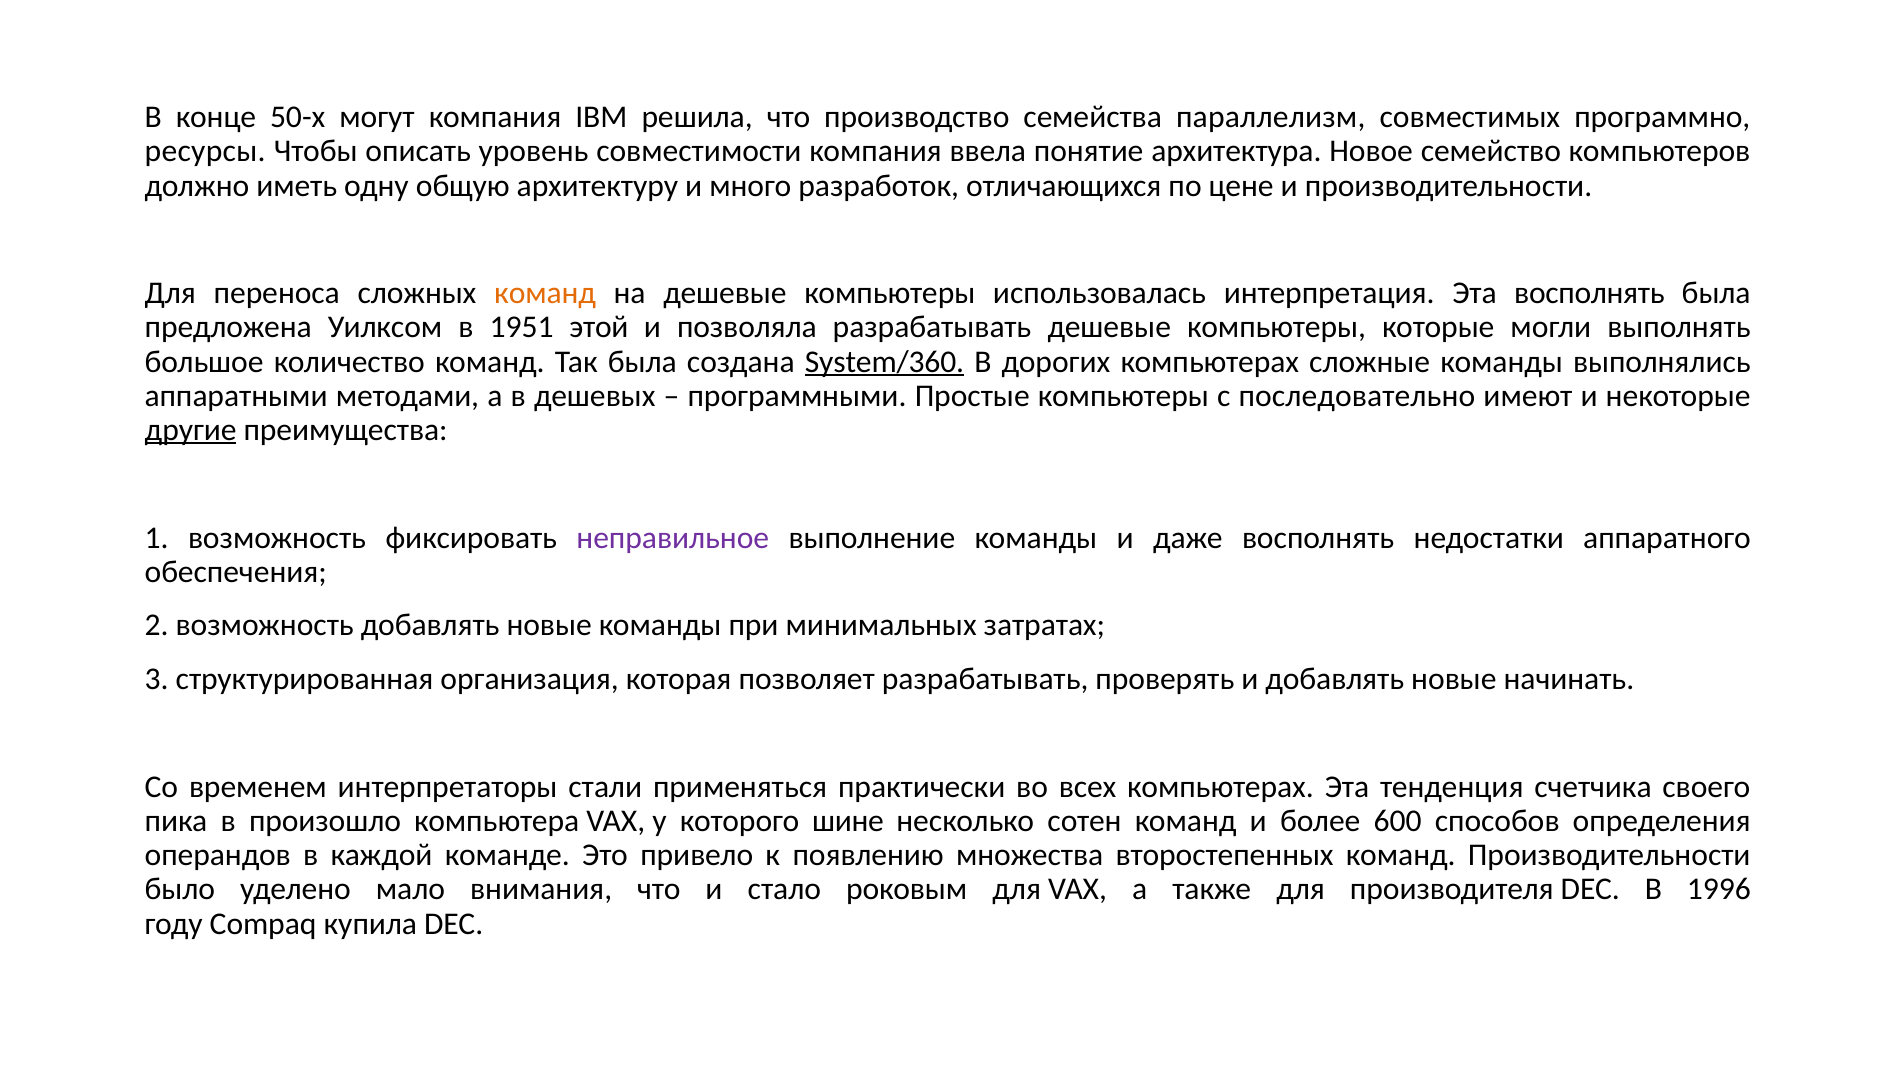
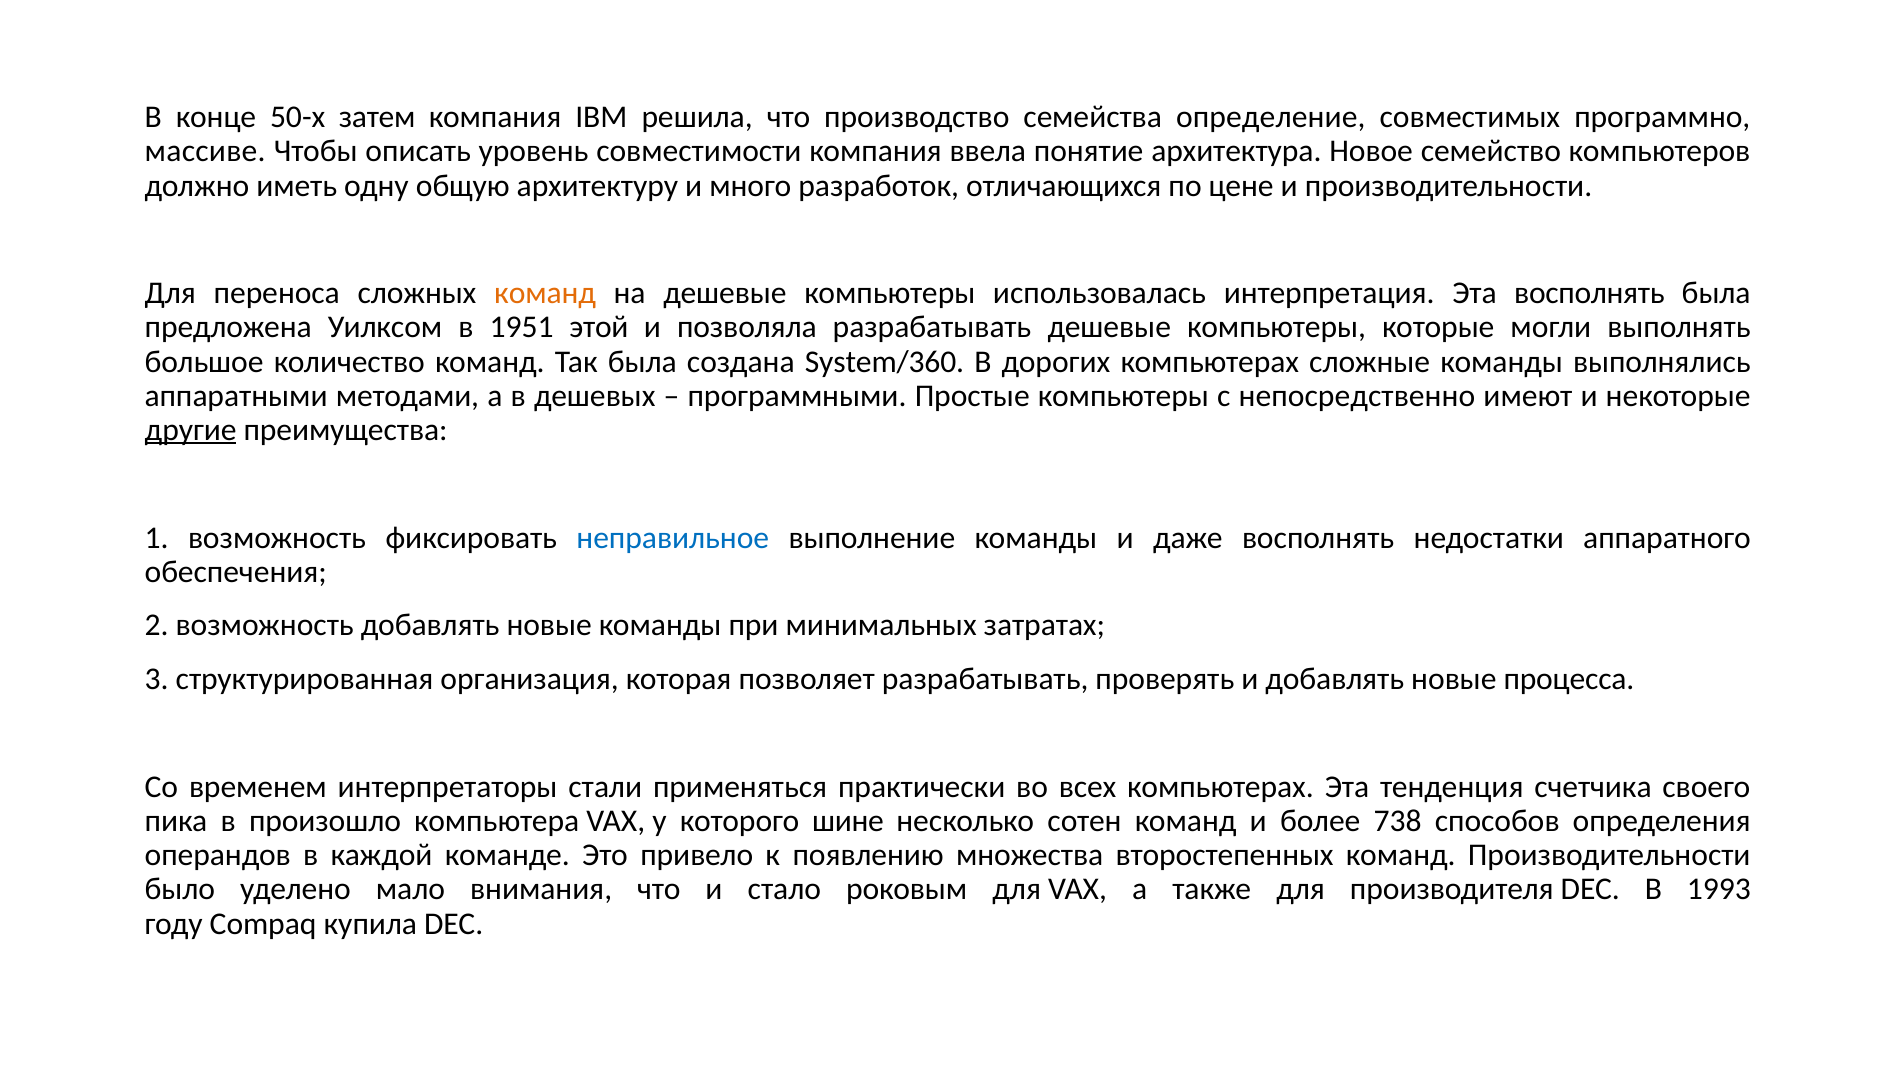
могут: могут -> затем
параллелизм: параллелизм -> определение
ресурсы: ресурсы -> массиве
System/360 underline: present -> none
последовательно: последовательно -> непосредственно
неправильное colour: purple -> blue
начинать: начинать -> процесса
600: 600 -> 738
1996: 1996 -> 1993
